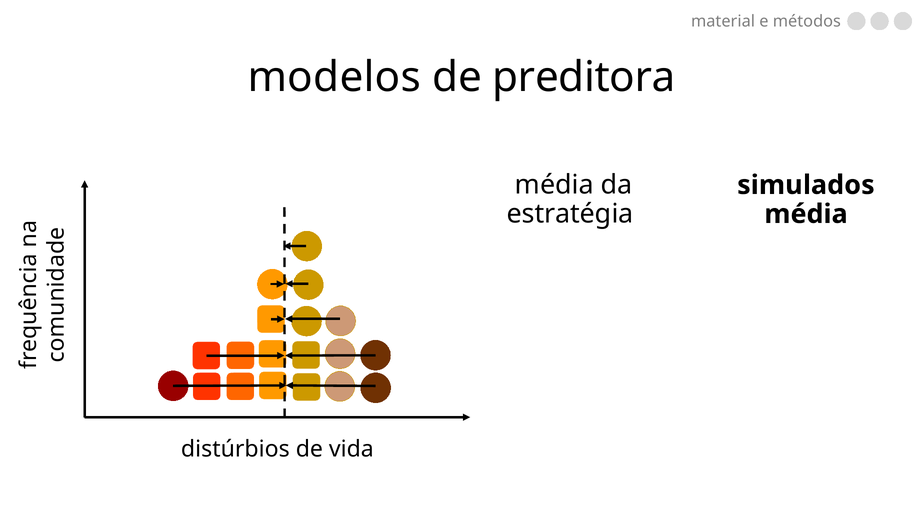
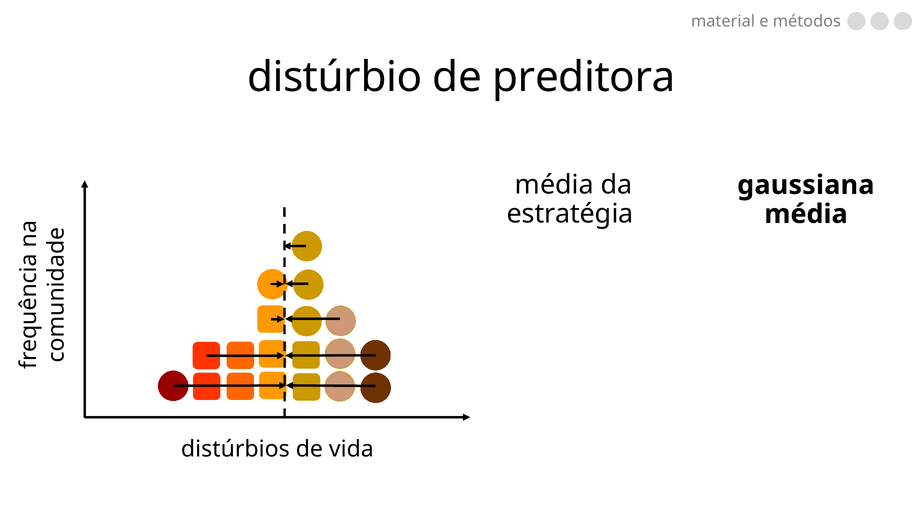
modelos: modelos -> distúrbio
simulados: simulados -> gaussiana
